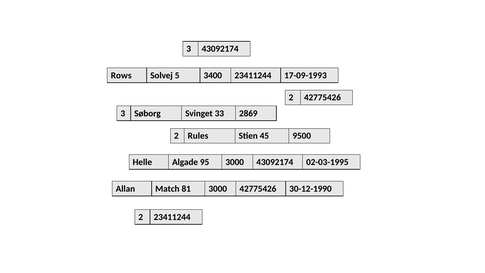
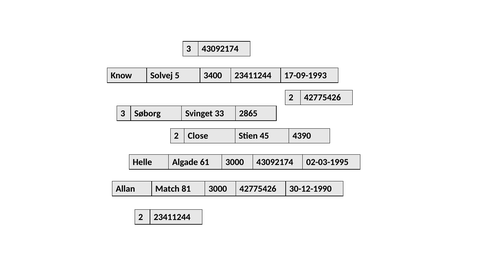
Rows: Rows -> Know
2869: 2869 -> 2865
Rules: Rules -> Close
9500: 9500 -> 4390
95: 95 -> 61
